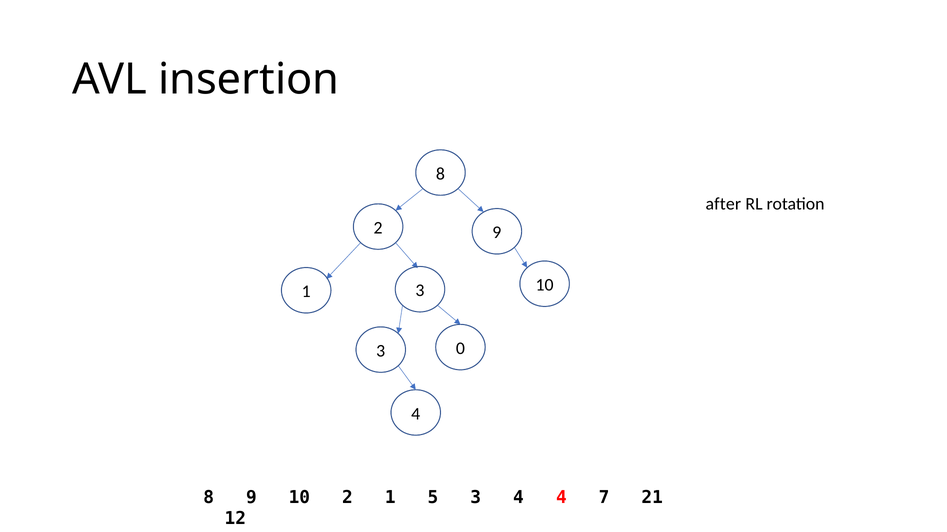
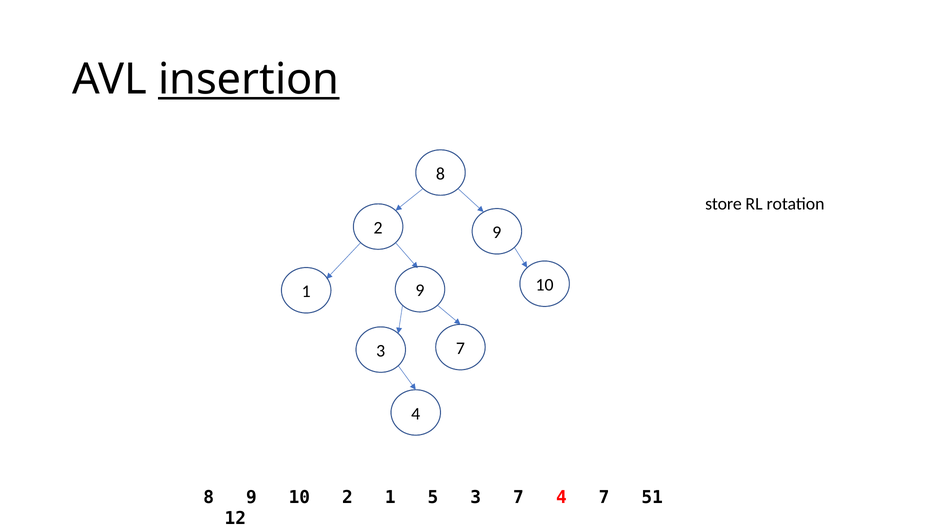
insertion underline: none -> present
after: after -> store
1 3: 3 -> 9
0 at (460, 349): 0 -> 7
5 3 4: 4 -> 7
21: 21 -> 51
